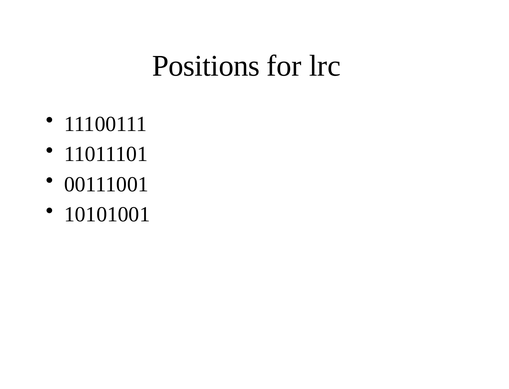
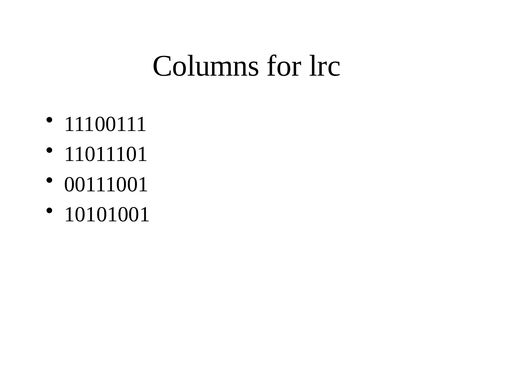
Positions: Positions -> Columns
